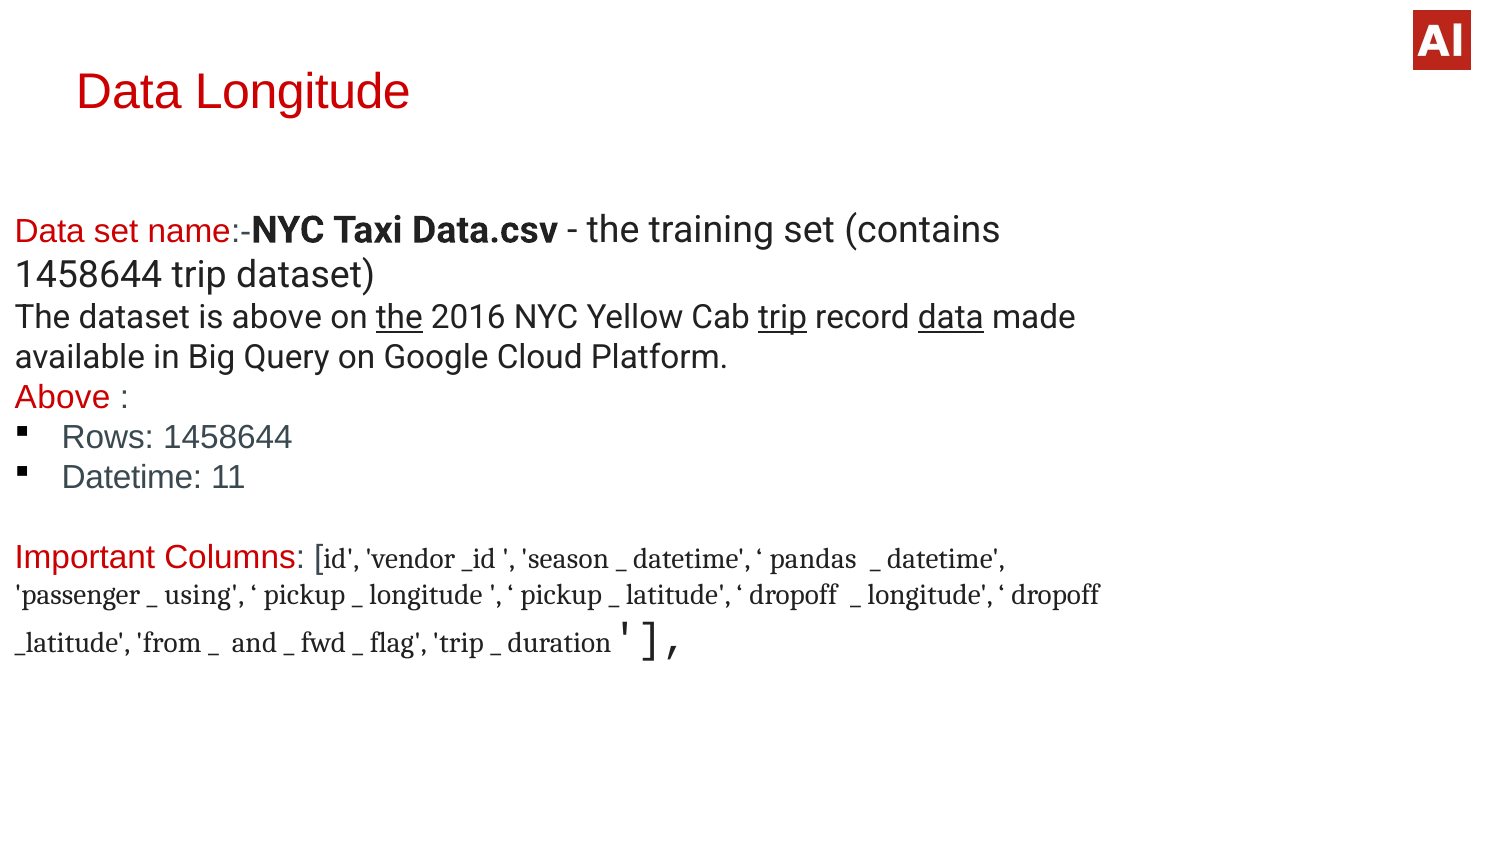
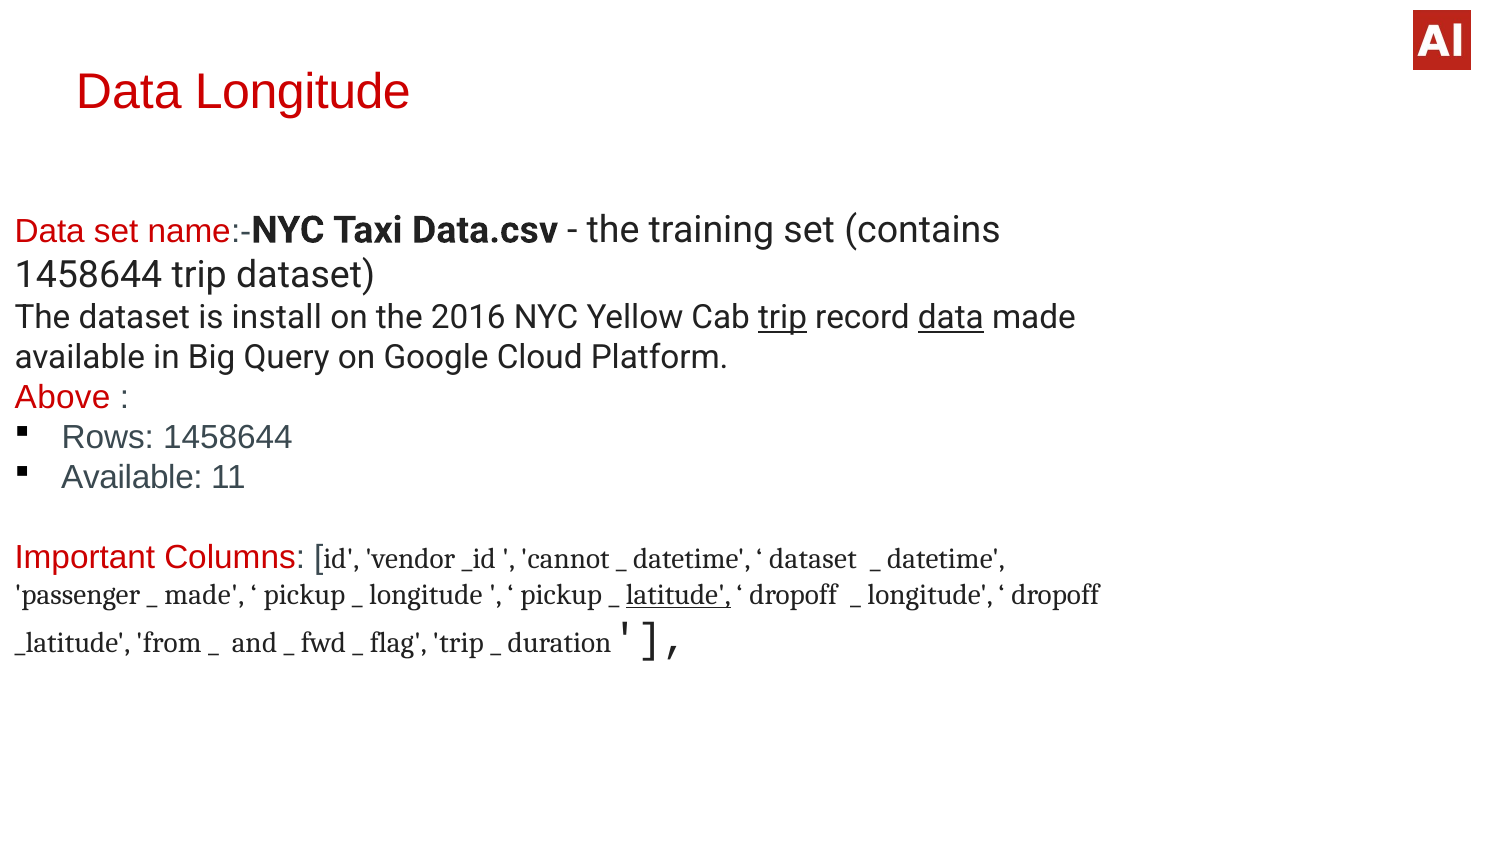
is above: above -> install
the at (399, 317) underline: present -> none
Datetime at (132, 478): Datetime -> Available
season: season -> cannot
pandas at (813, 559): pandas -> dataset
using at (204, 595): using -> made
latitude underline: none -> present
